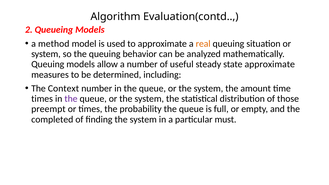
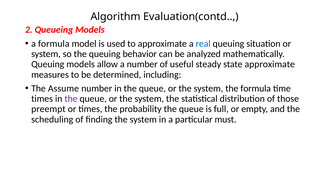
a method: method -> formula
real colour: orange -> blue
Context: Context -> Assume
the amount: amount -> formula
completed: completed -> scheduling
